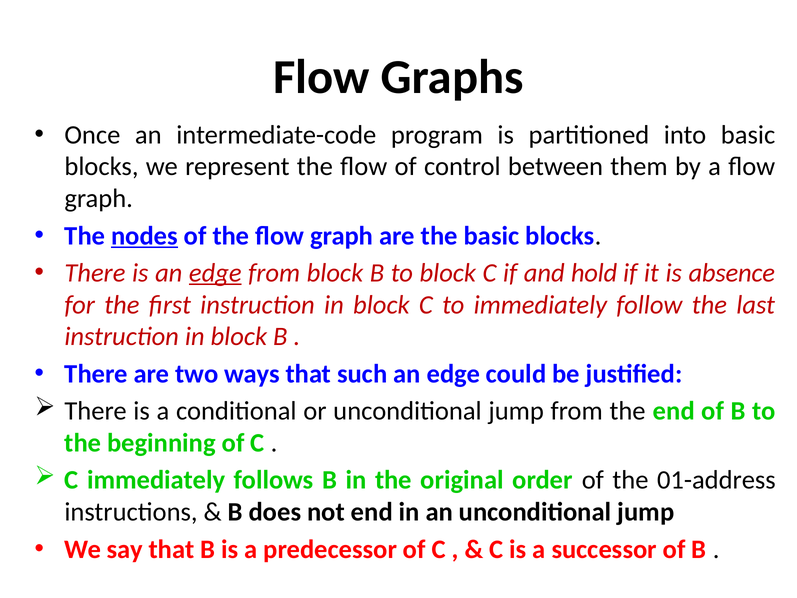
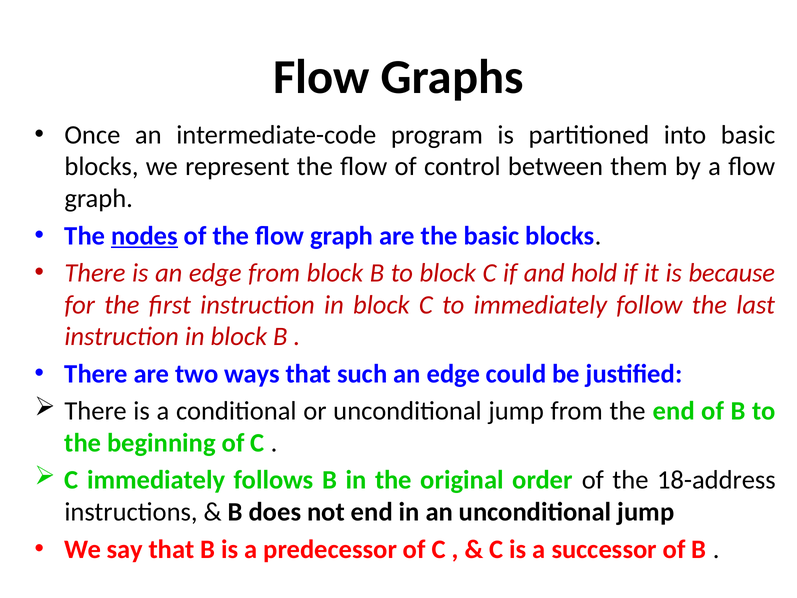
edge at (215, 273) underline: present -> none
absence: absence -> because
01-address: 01-address -> 18-address
